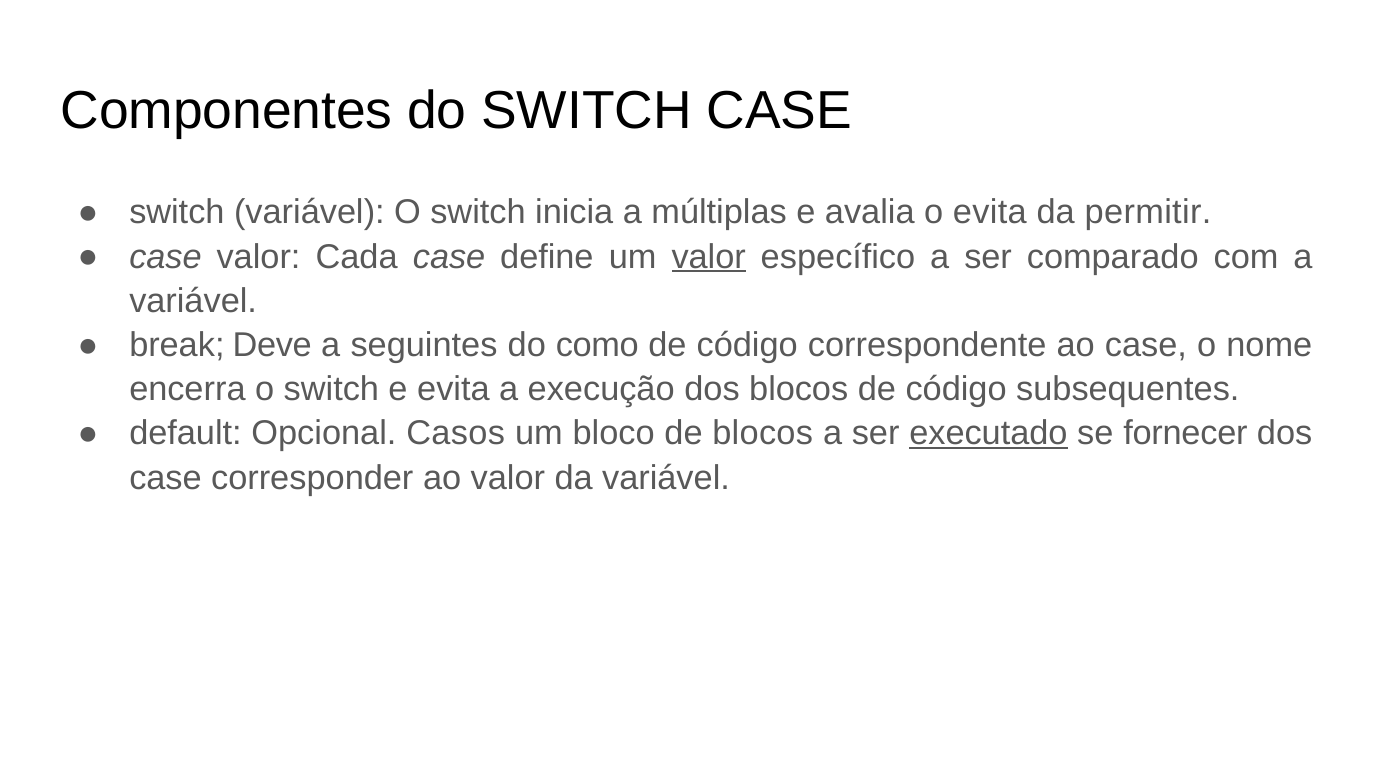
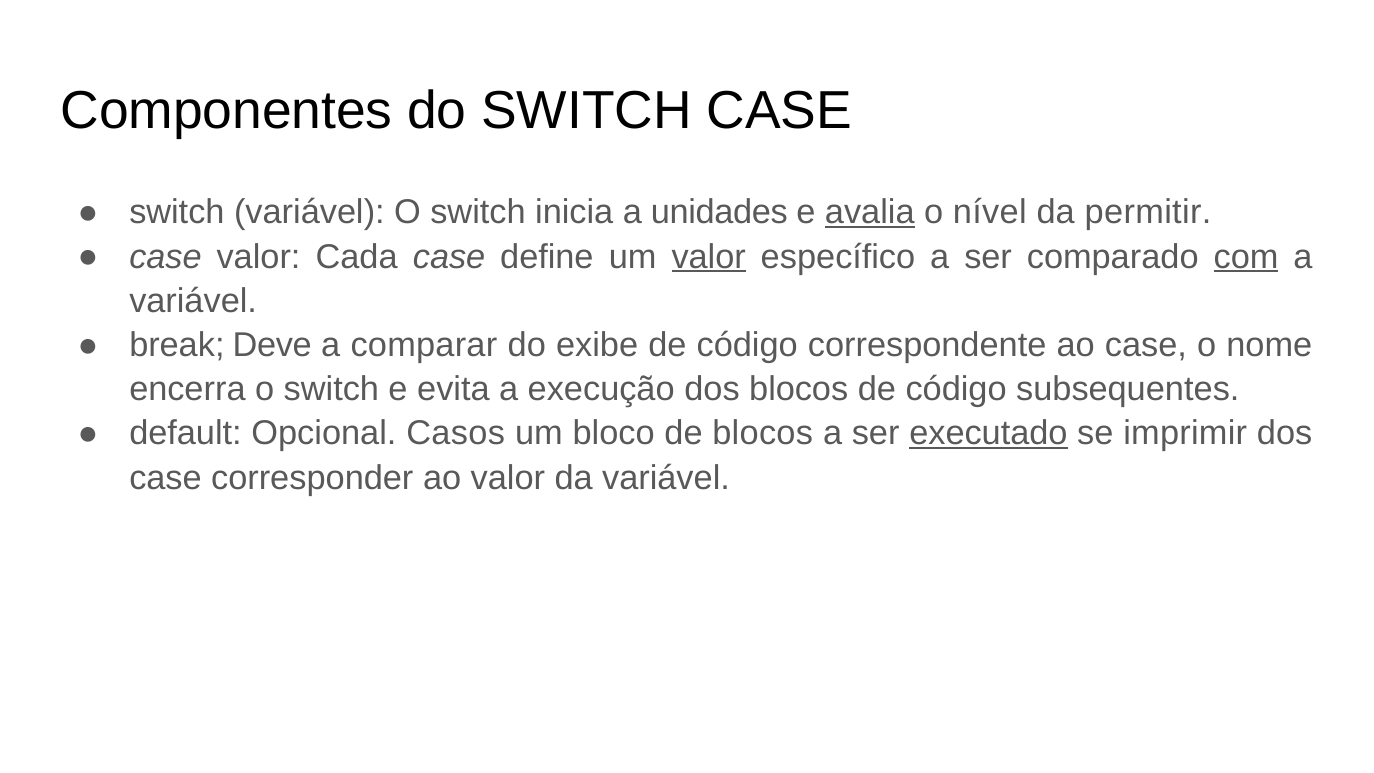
múltiplas: múltiplas -> unidades
avalia underline: none -> present
o evita: evita -> nível
com underline: none -> present
seguintes: seguintes -> comparar
como: como -> exibe
fornecer: fornecer -> imprimir
